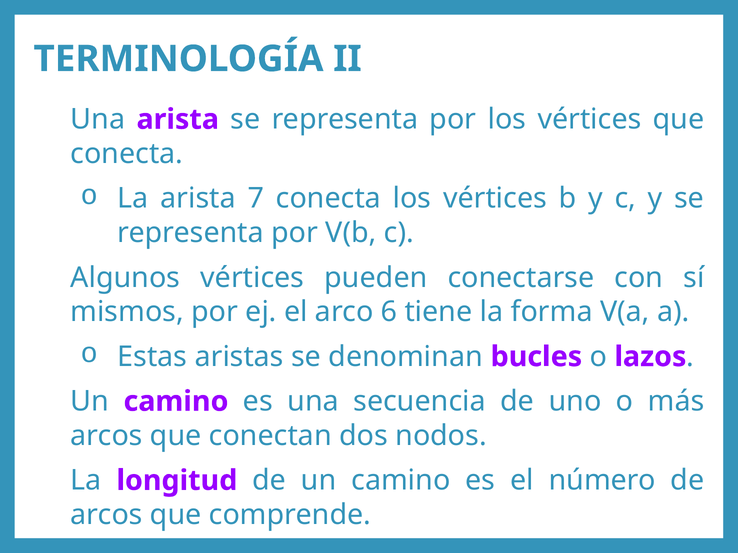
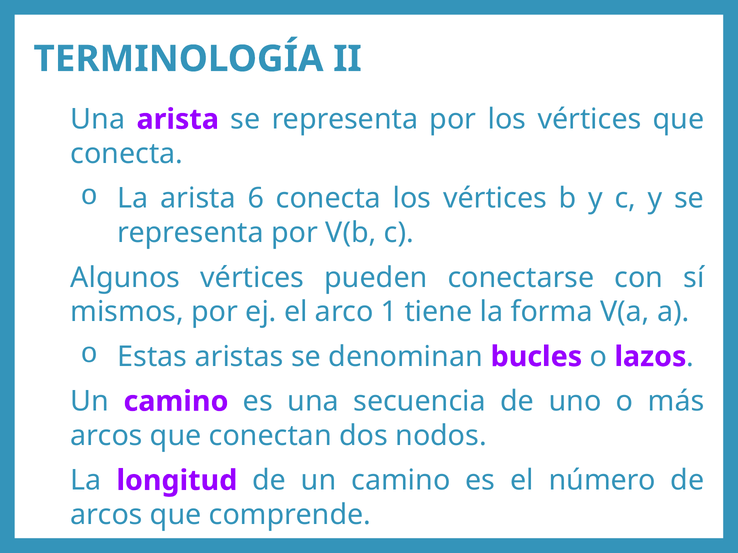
7: 7 -> 6
6: 6 -> 1
